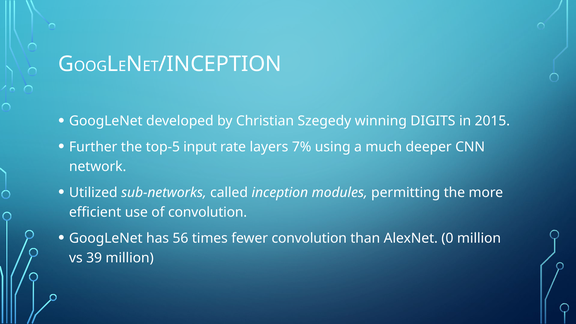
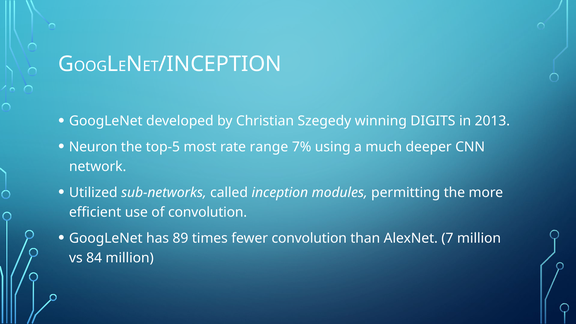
2015: 2015 -> 2013
Further: Further -> Neuron
input: input -> most
layers: layers -> range
56: 56 -> 89
0: 0 -> 7
39: 39 -> 84
